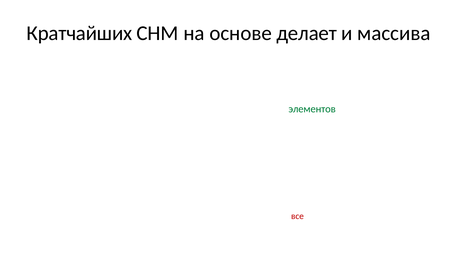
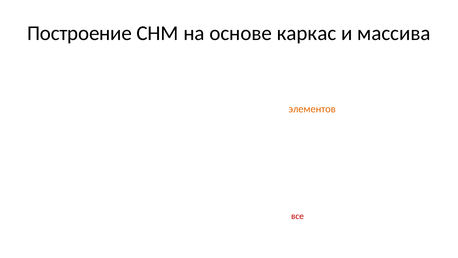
Кратчайших: Кратчайших -> Построение
делает: делает -> каркас
элементов at (312, 109) colour: green -> orange
